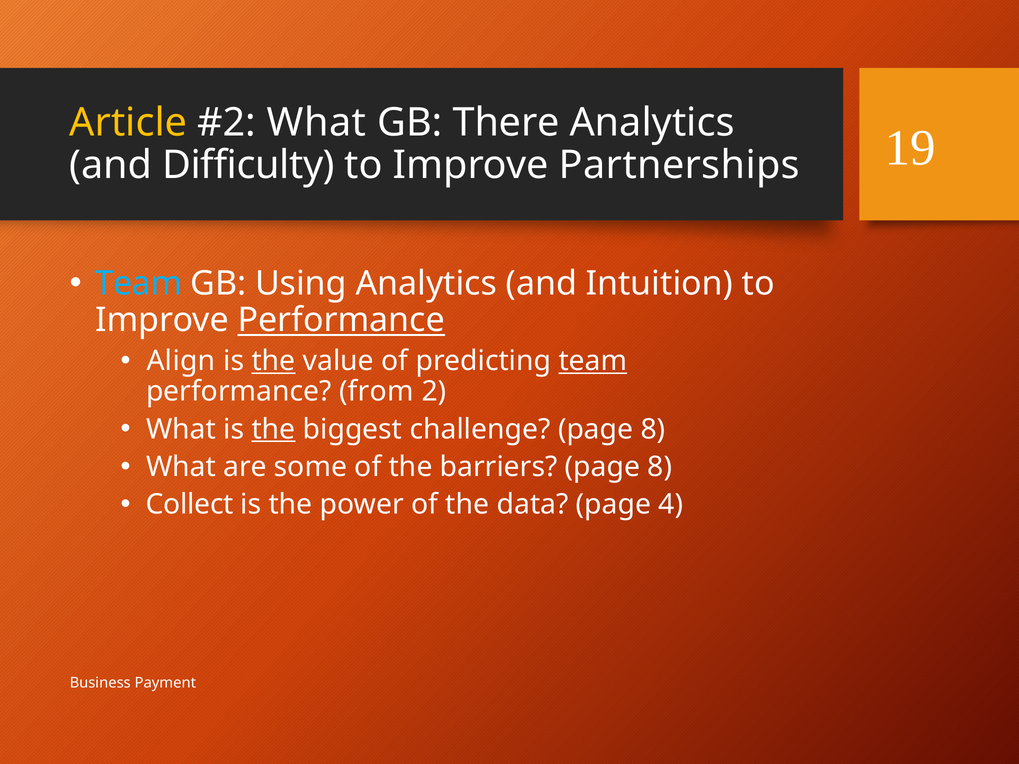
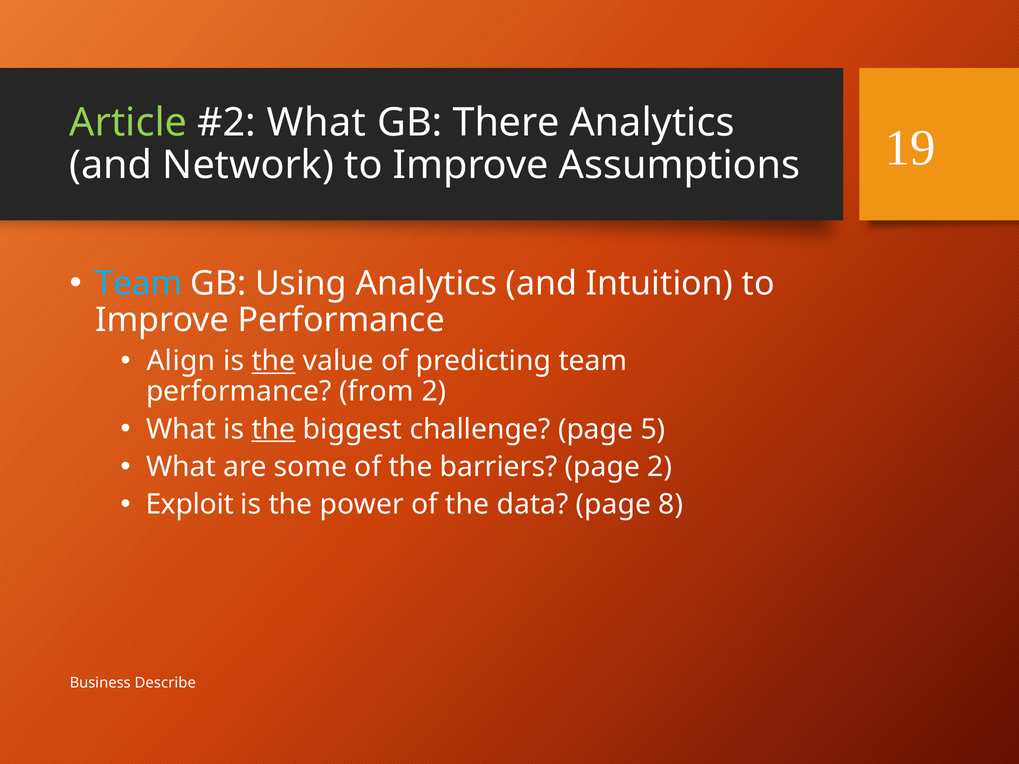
Article colour: yellow -> light green
Difficulty: Difficulty -> Network
Partnerships: Partnerships -> Assumptions
Performance at (341, 320) underline: present -> none
team at (593, 361) underline: present -> none
challenge page 8: 8 -> 5
barriers page 8: 8 -> 2
Collect: Collect -> Exploit
4: 4 -> 8
Payment: Payment -> Describe
